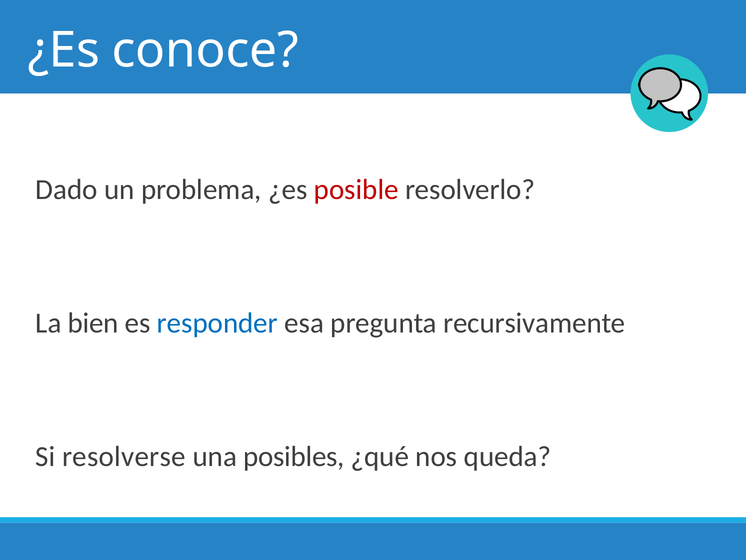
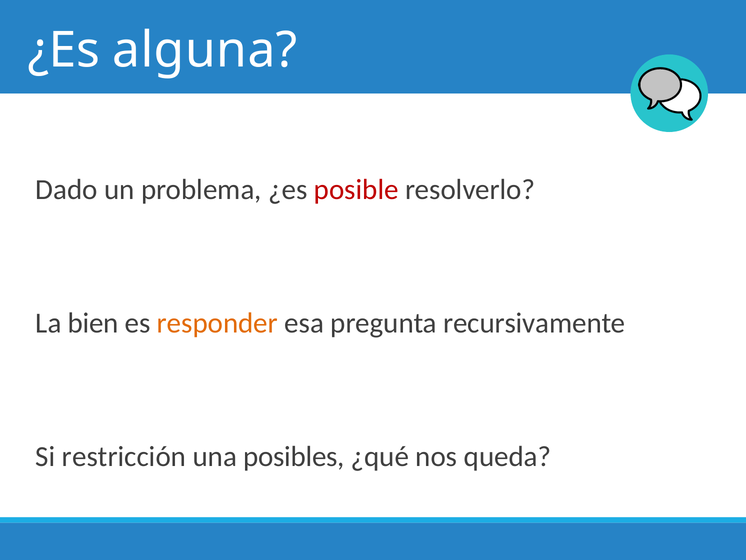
conoce: conoce -> alguna
responder colour: blue -> orange
resolverse: resolverse -> restricción
